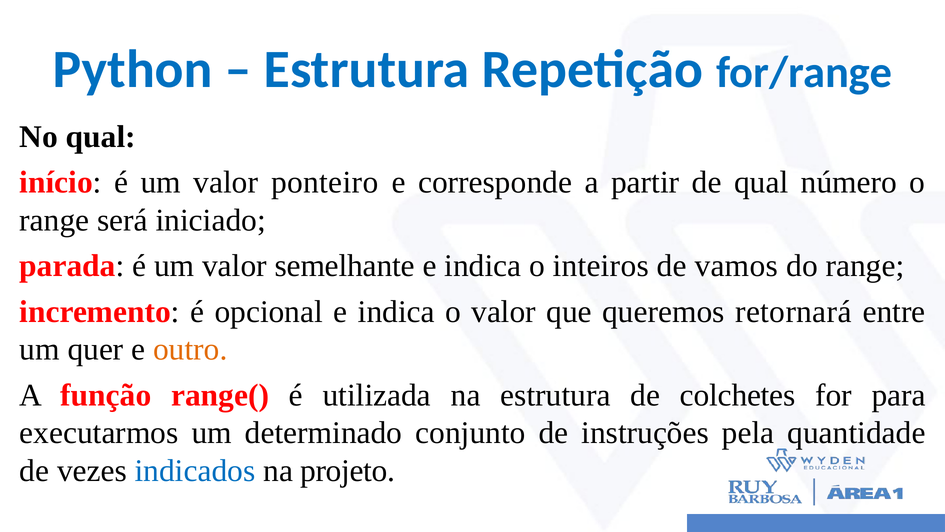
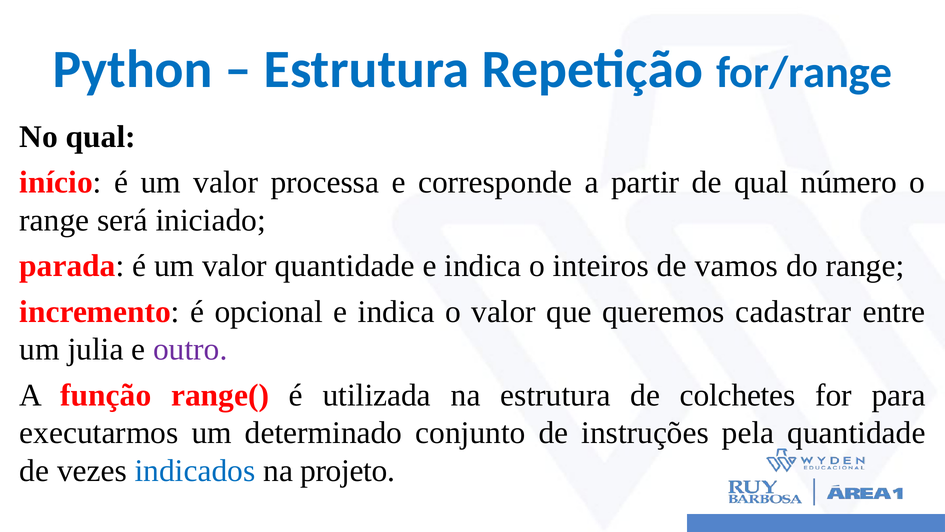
ponteiro: ponteiro -> processa
valor semelhante: semelhante -> quantidade
retornará: retornará -> cadastrar
quer: quer -> julia
outro colour: orange -> purple
